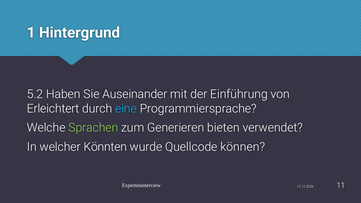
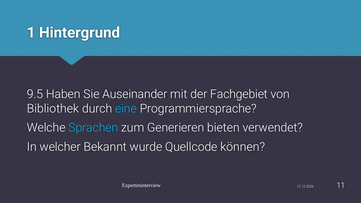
5.2: 5.2 -> 9.5
Einführung: Einführung -> Fachgebiet
Erleichtert: Erleichtert -> Bibliothek
Sprachen colour: light green -> light blue
Könnten: Könnten -> Bekannt
